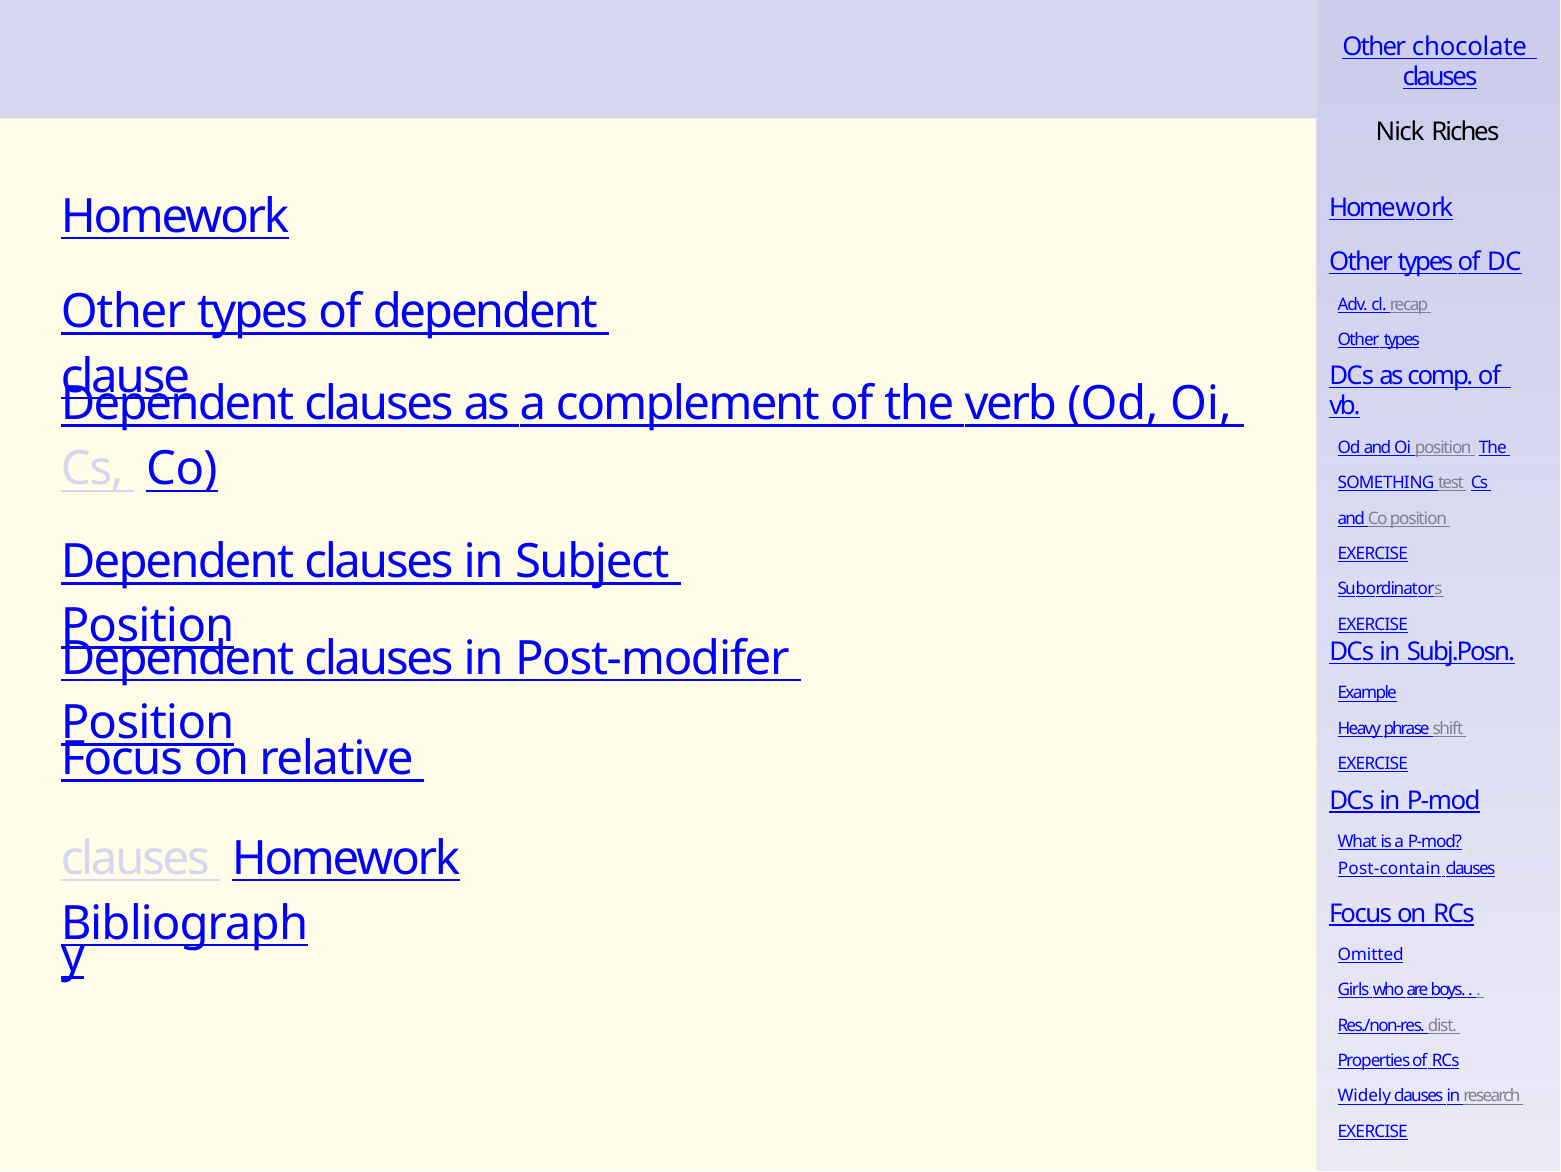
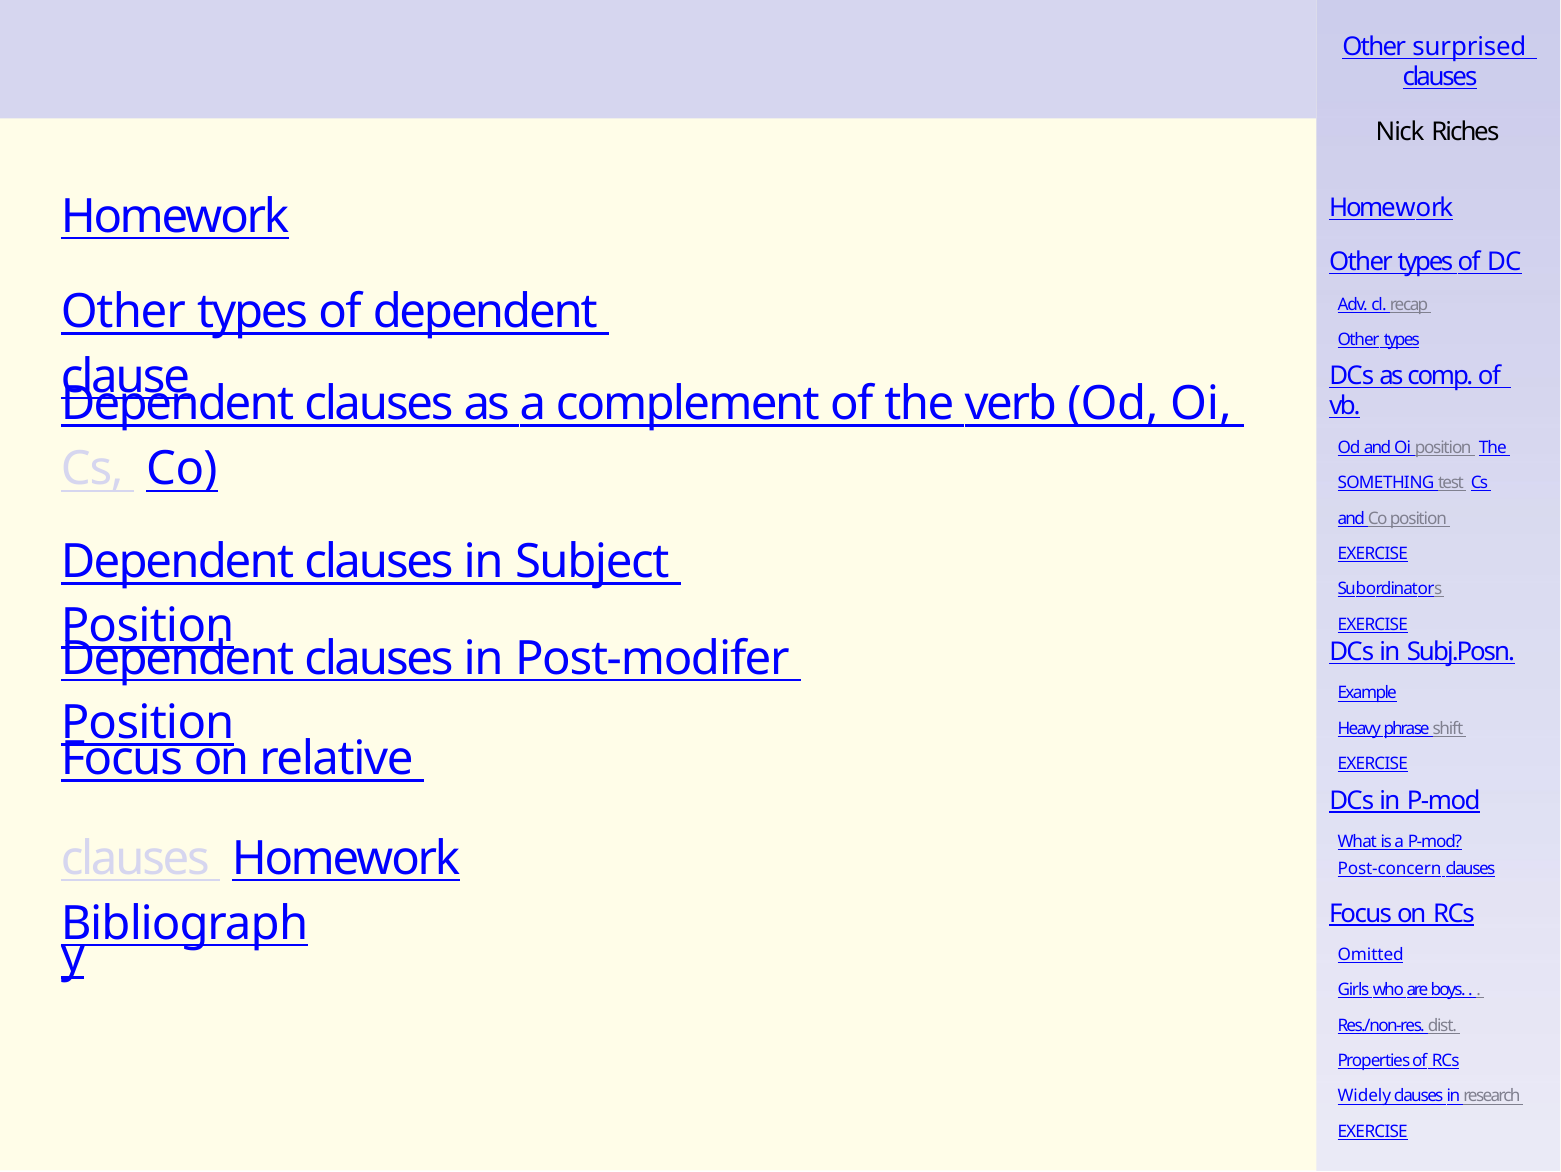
chocolate: chocolate -> surprised
Post-contain: Post-contain -> Post-concern
